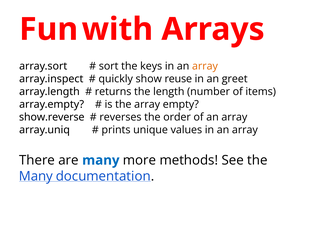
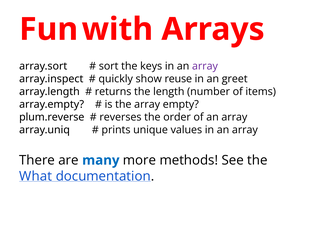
array at (205, 66) colour: orange -> purple
show.reverse: show.reverse -> plum.reverse
Many at (36, 176): Many -> What
